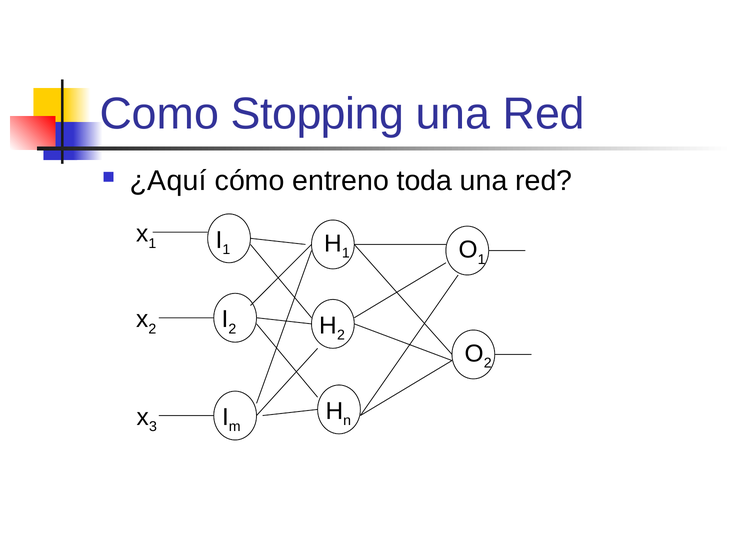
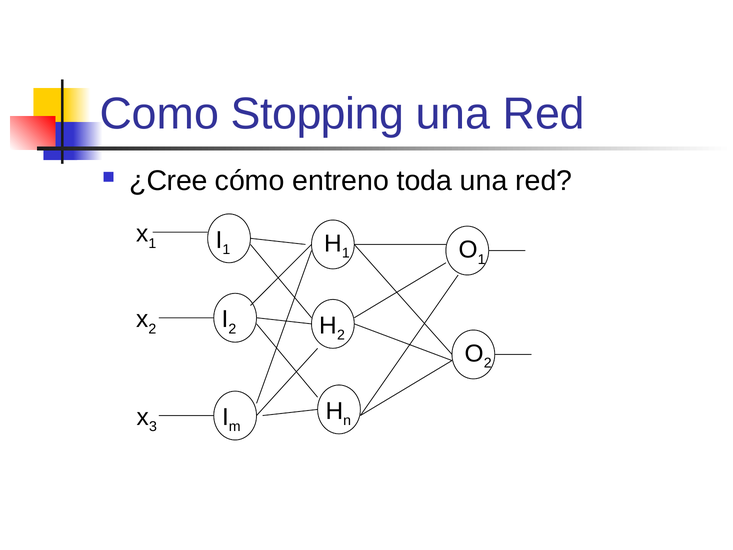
¿Aquí: ¿Aquí -> ¿Cree
